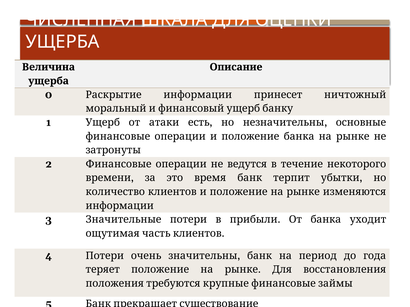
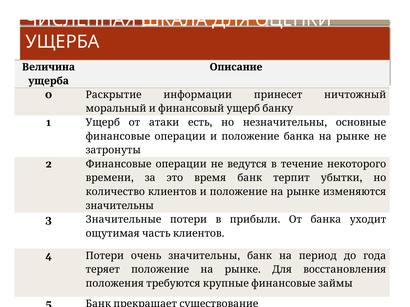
информации at (120, 206): информации -> значительны
